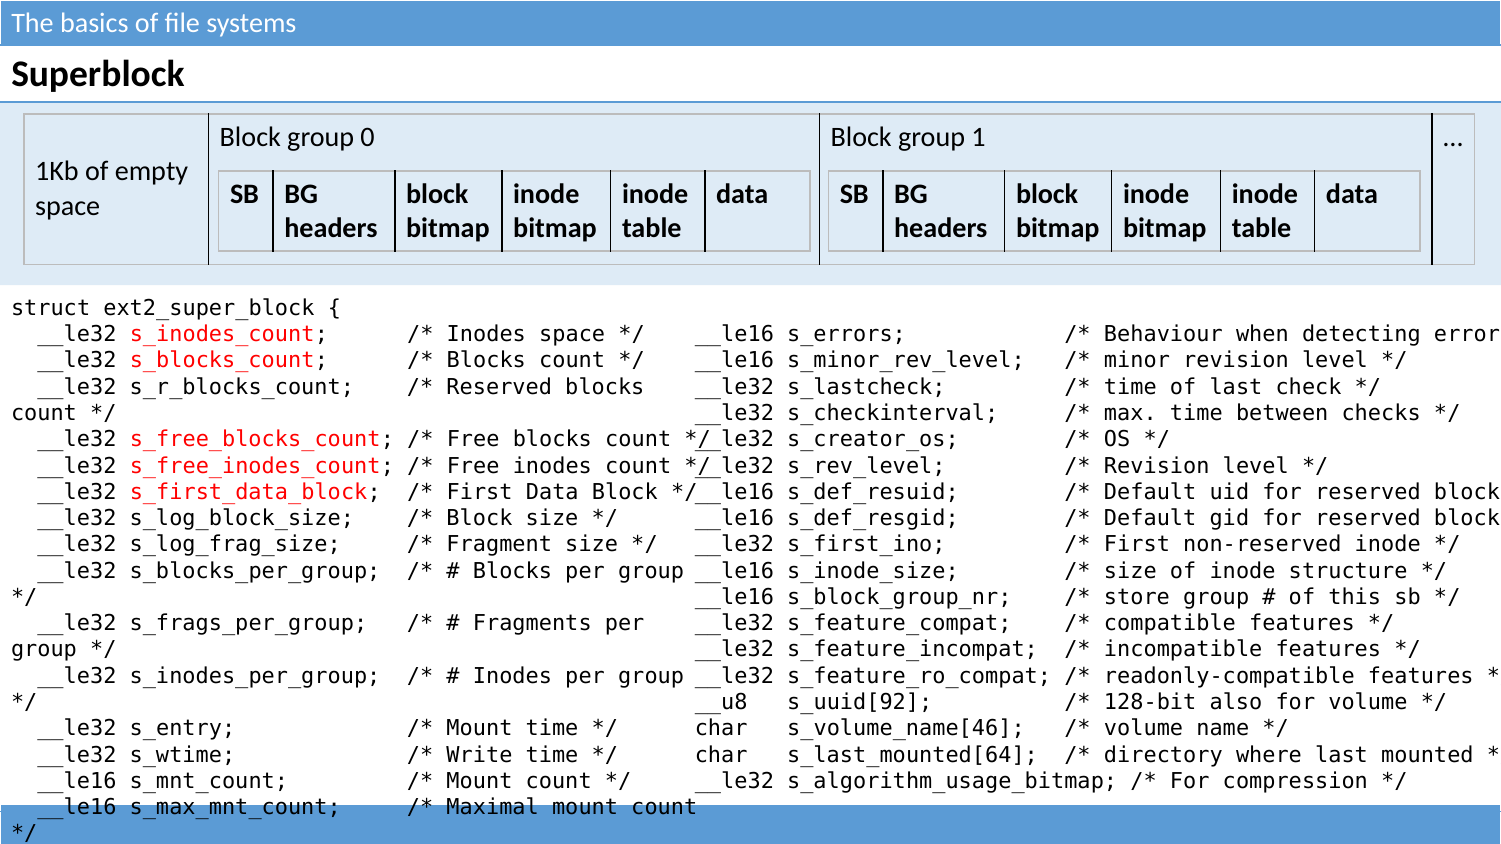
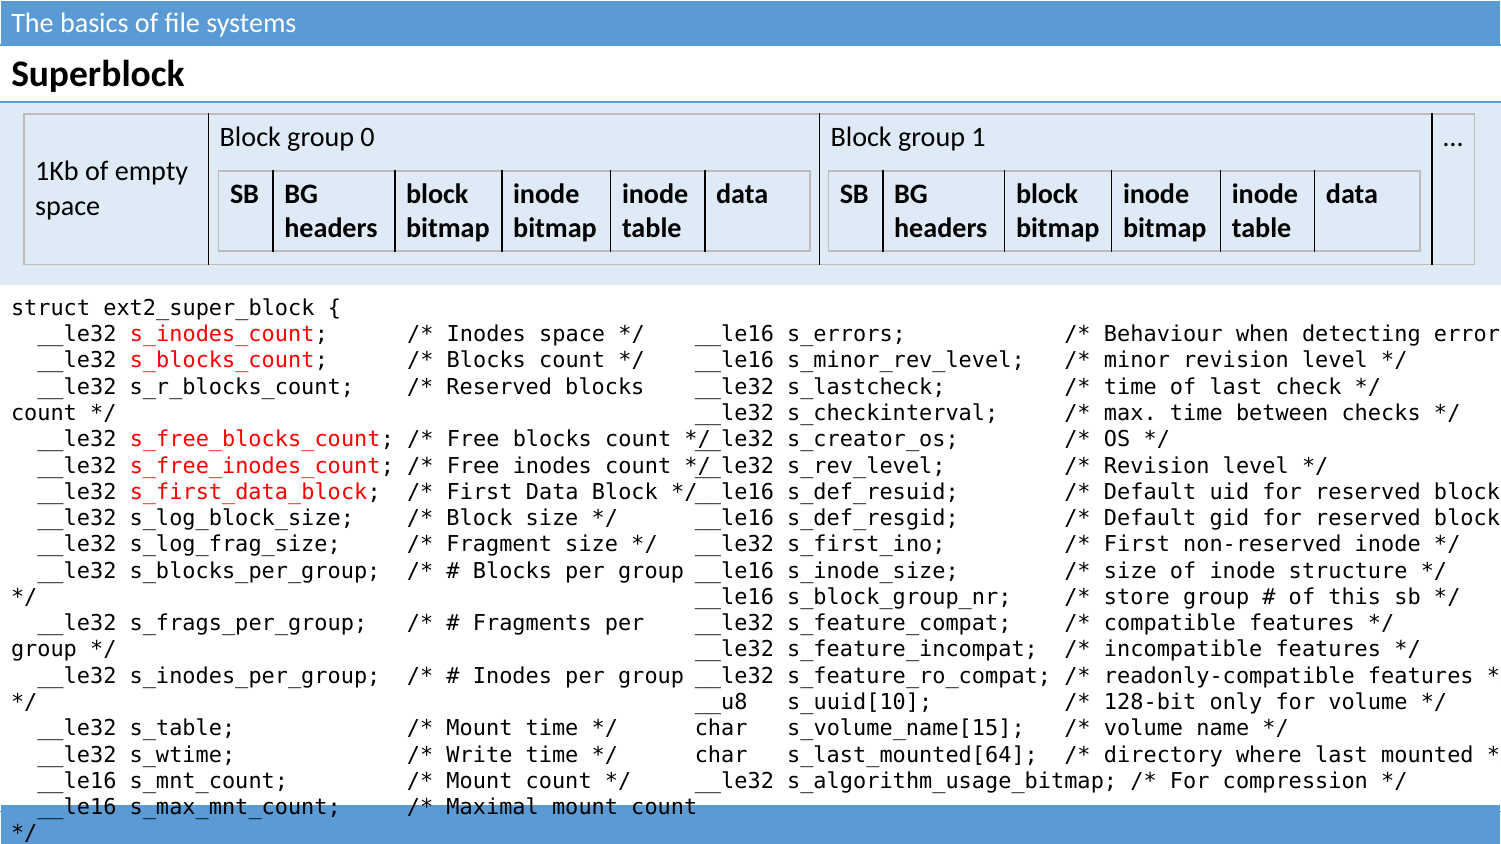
s_uuid[92: s_uuid[92 -> s_uuid[10
also: also -> only
s_entry: s_entry -> s_table
s_volume_name[46: s_volume_name[46 -> s_volume_name[15
